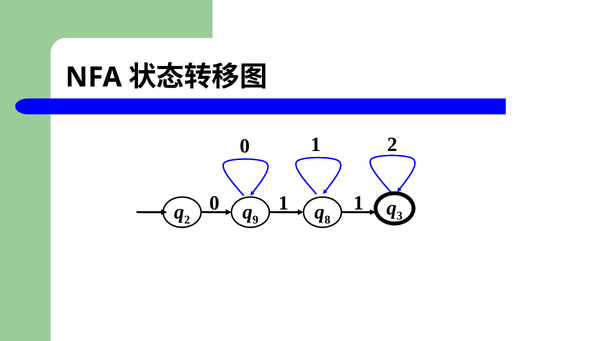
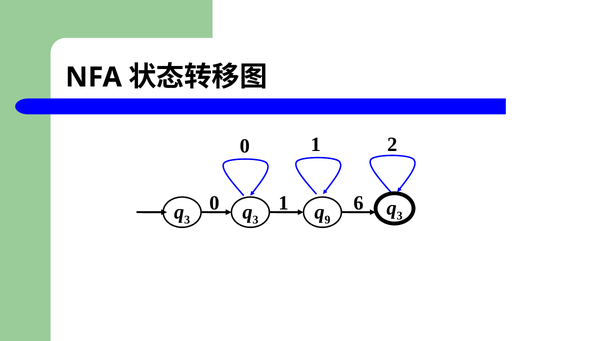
1 1: 1 -> 6
2 at (187, 220): 2 -> 3
9 at (255, 220): 9 -> 3
8: 8 -> 9
